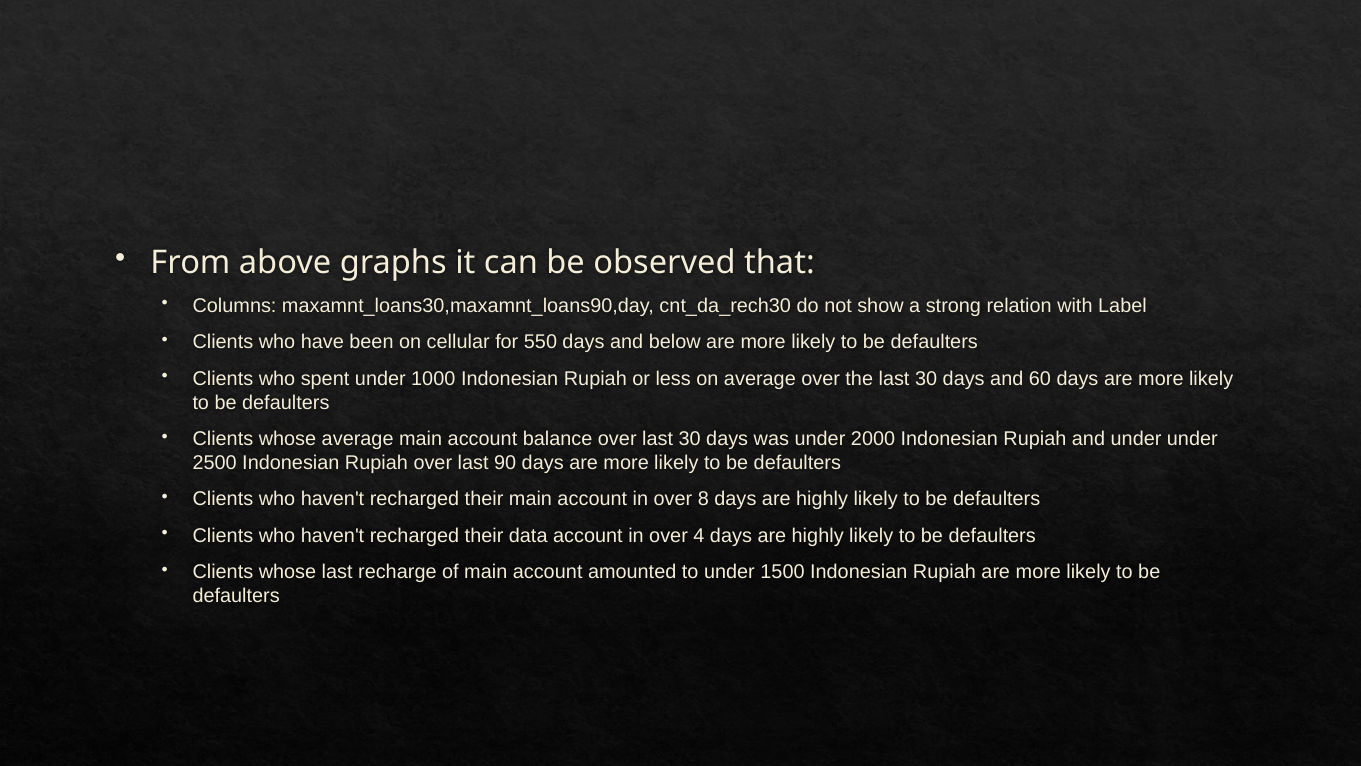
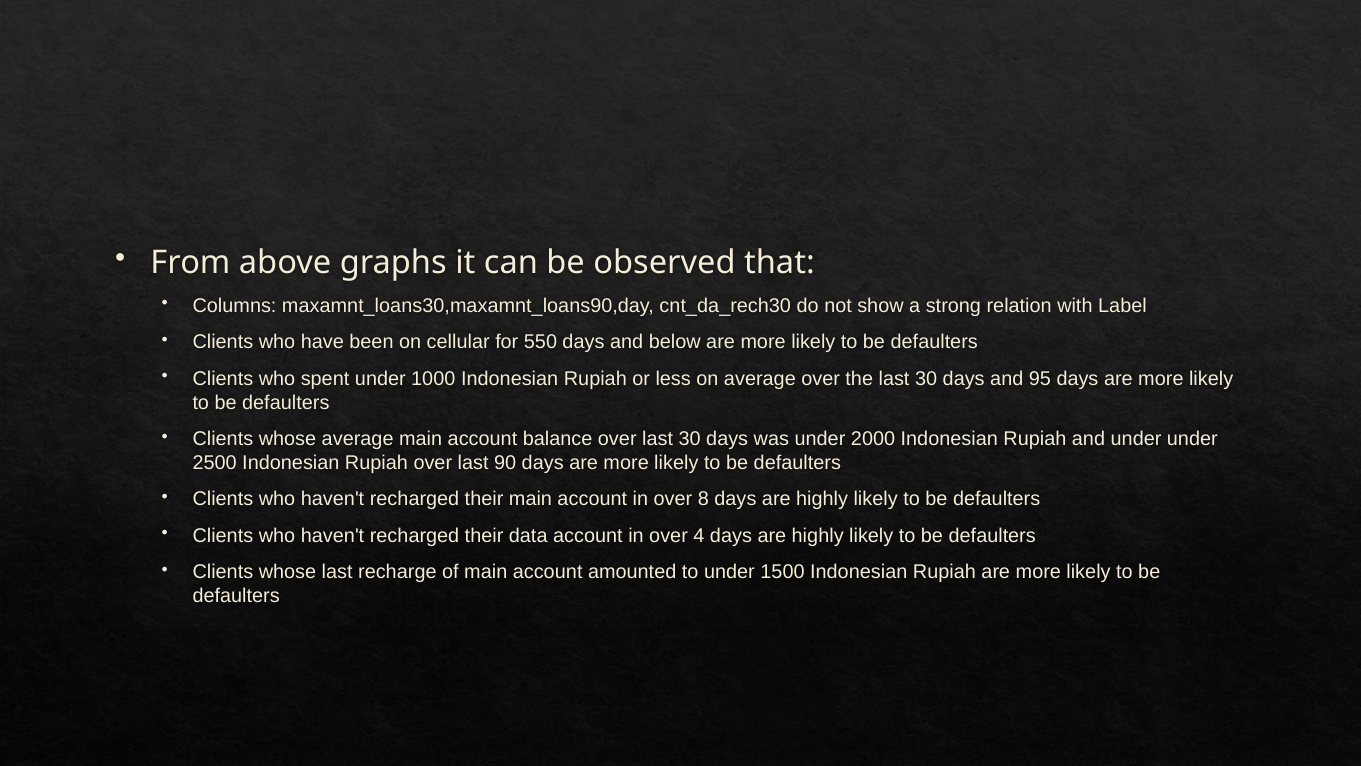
60: 60 -> 95
